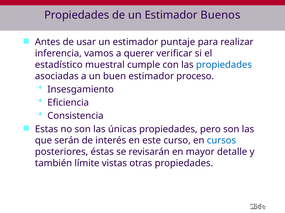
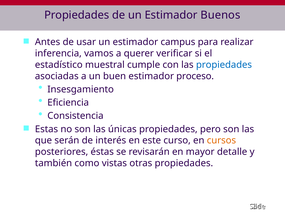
puntaje: puntaje -> campus
cursos colour: blue -> orange
límite: límite -> como
